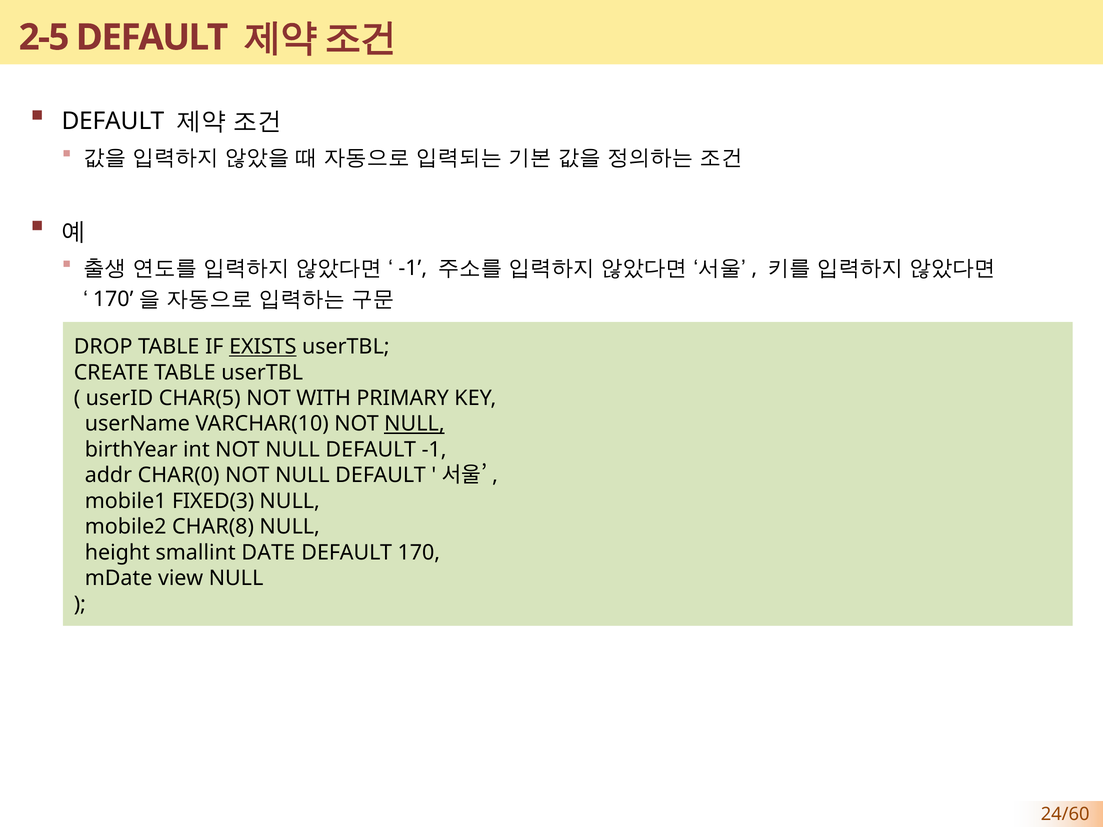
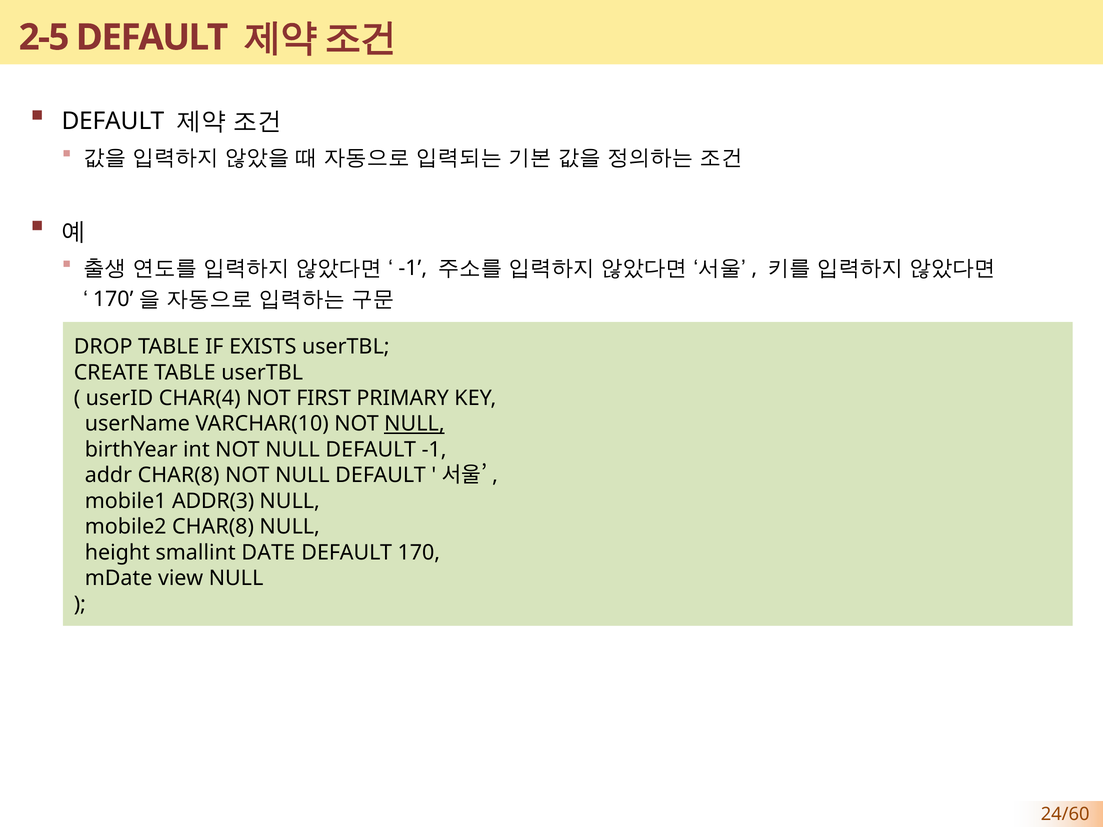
EXISTS underline: present -> none
CHAR(5: CHAR(5 -> CHAR(4
WITH: WITH -> FIRST
addr CHAR(0: CHAR(0 -> CHAR(8
FIXED(3: FIXED(3 -> ADDR(3
